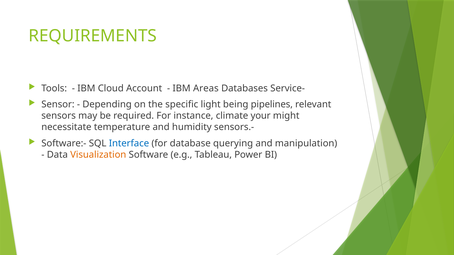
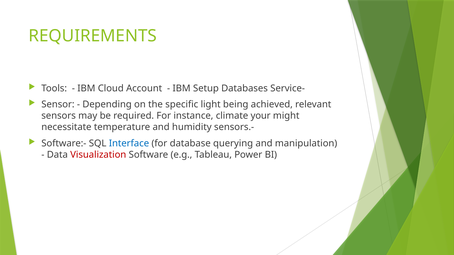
Areas: Areas -> Setup
pipelines: pipelines -> achieved
Visualization colour: orange -> red
